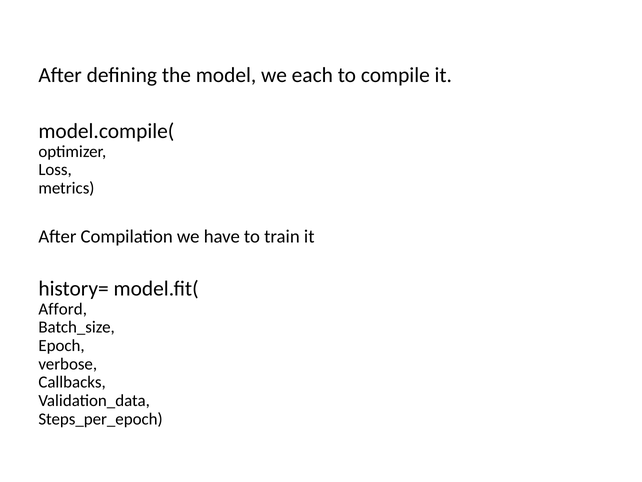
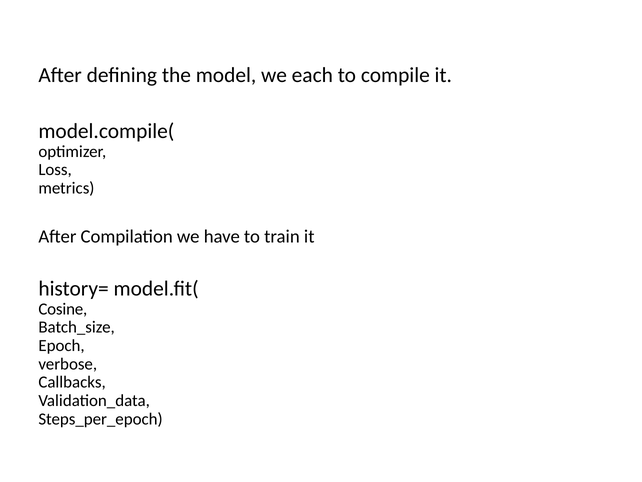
Afford: Afford -> Cosine
